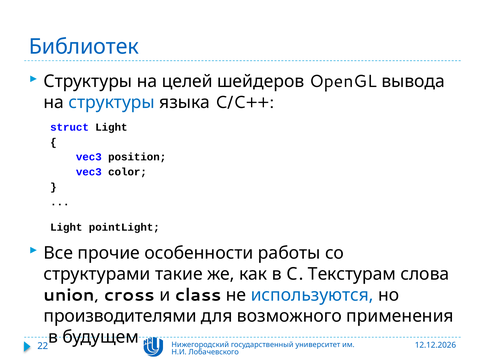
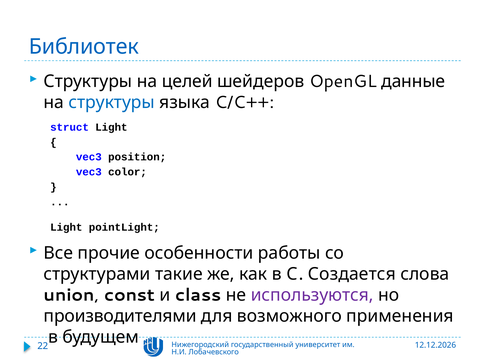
вывода: вывода -> данные
Текстурам: Текстурам -> Создается
cross: cross -> const
используются colour: blue -> purple
